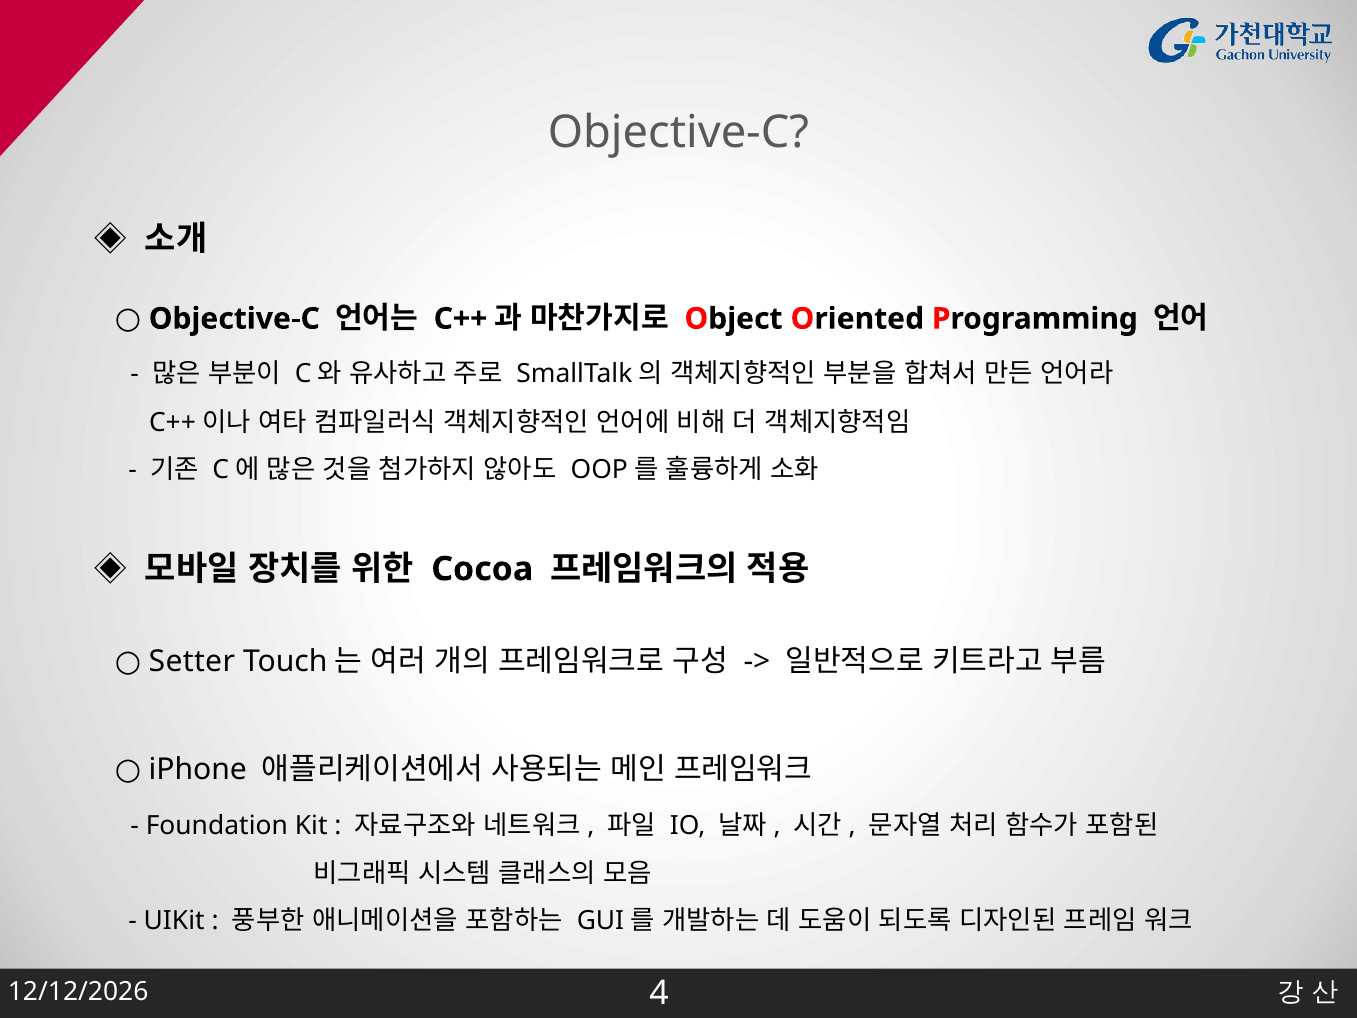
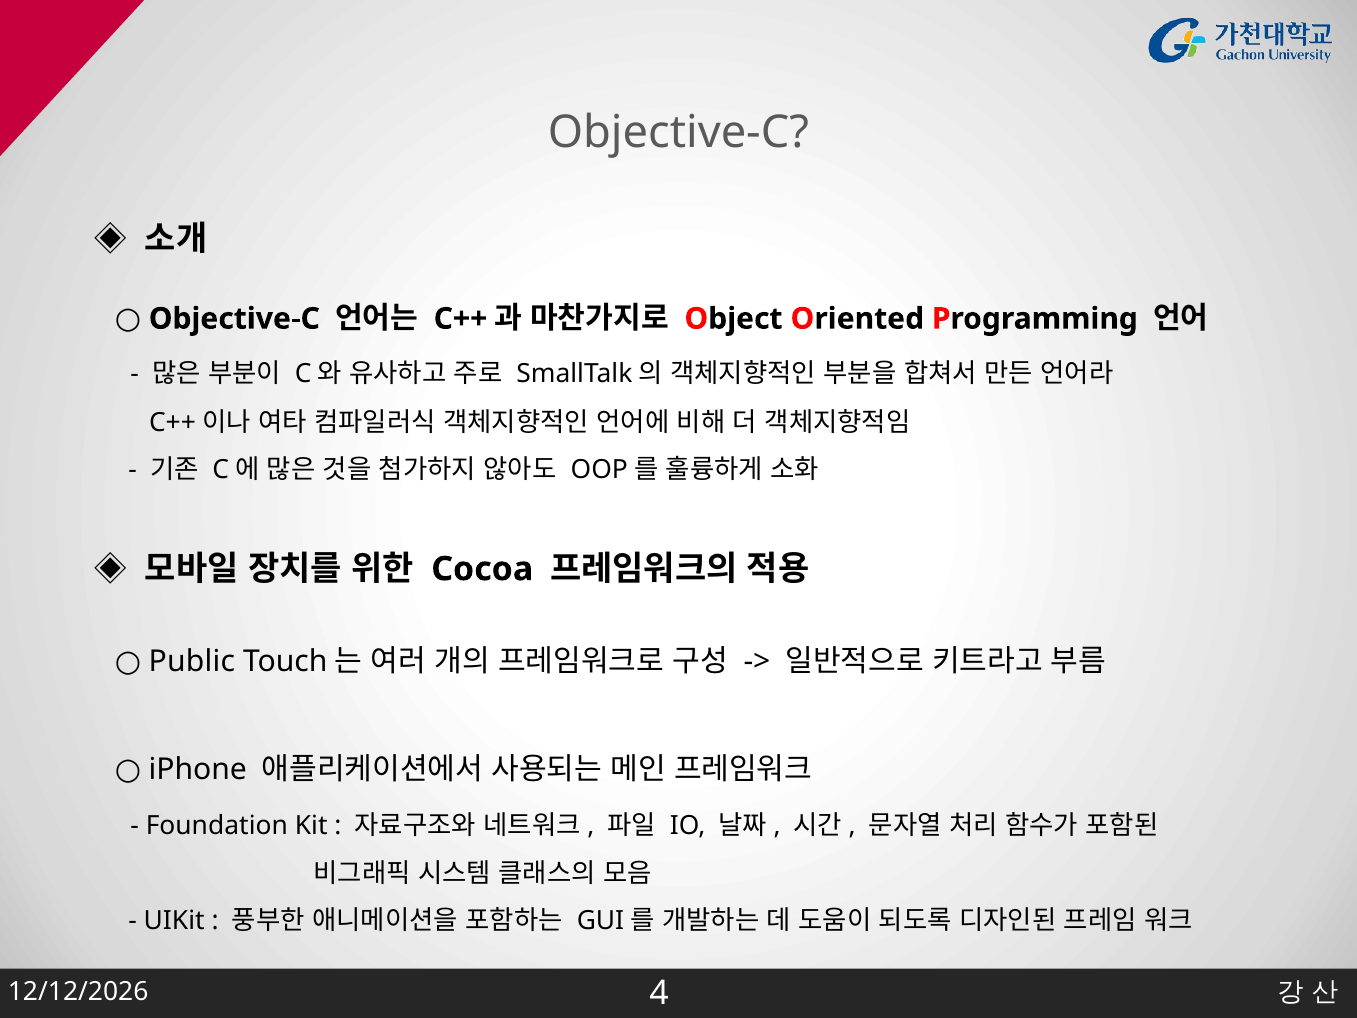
Setter: Setter -> Public
